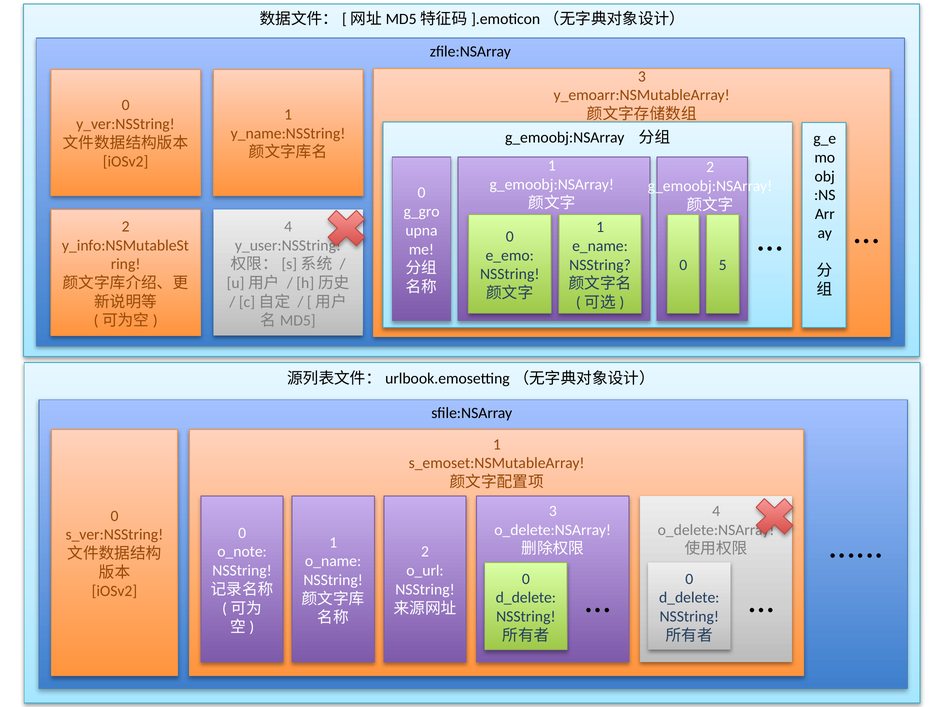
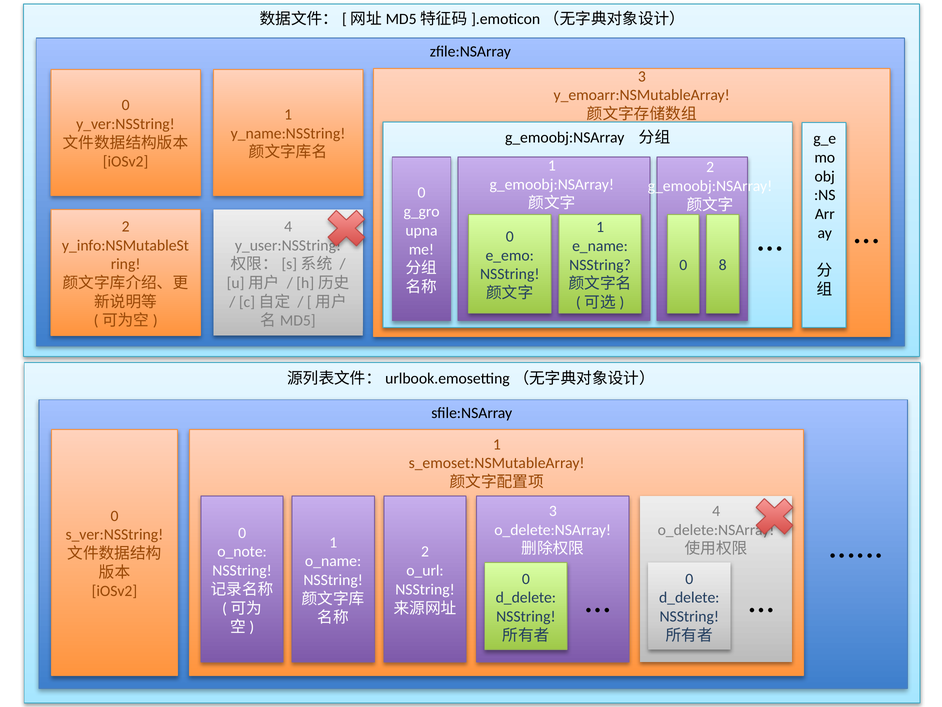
5: 5 -> 8
